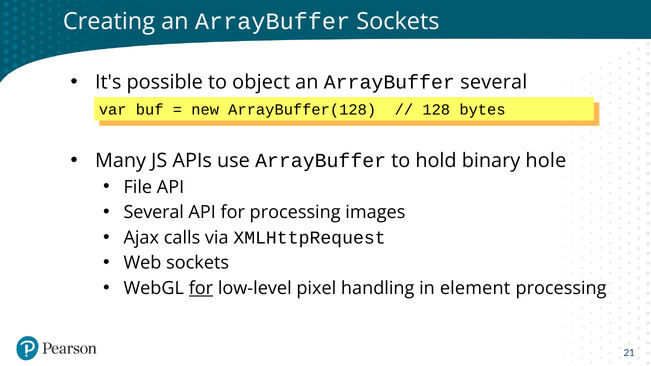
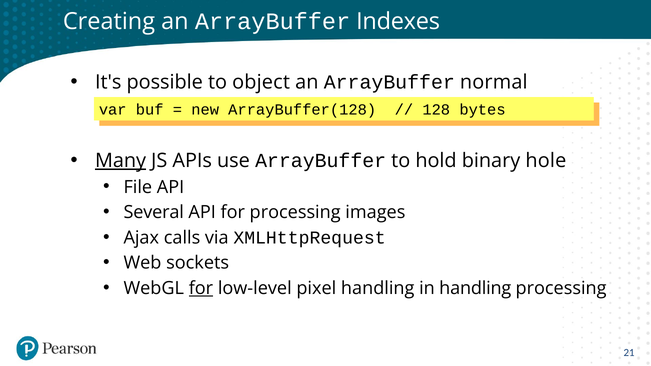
ArrayBuffer Sockets: Sockets -> Indexes
ArrayBuffer several: several -> normal
Many underline: none -> present
in element: element -> handling
